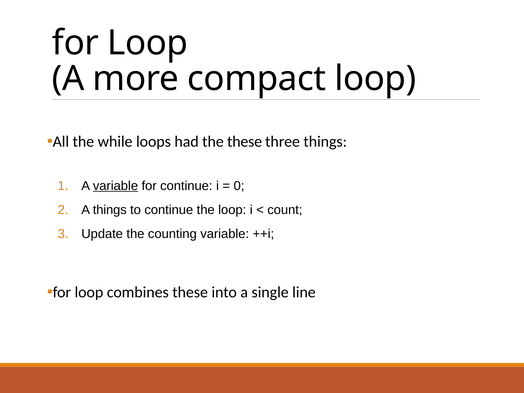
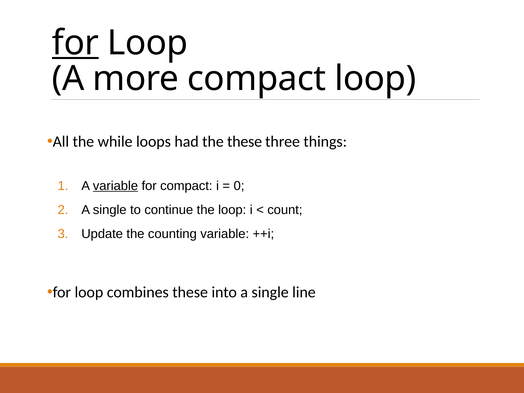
for at (75, 43) underline: none -> present
for continue: continue -> compact
things at (110, 210): things -> single
